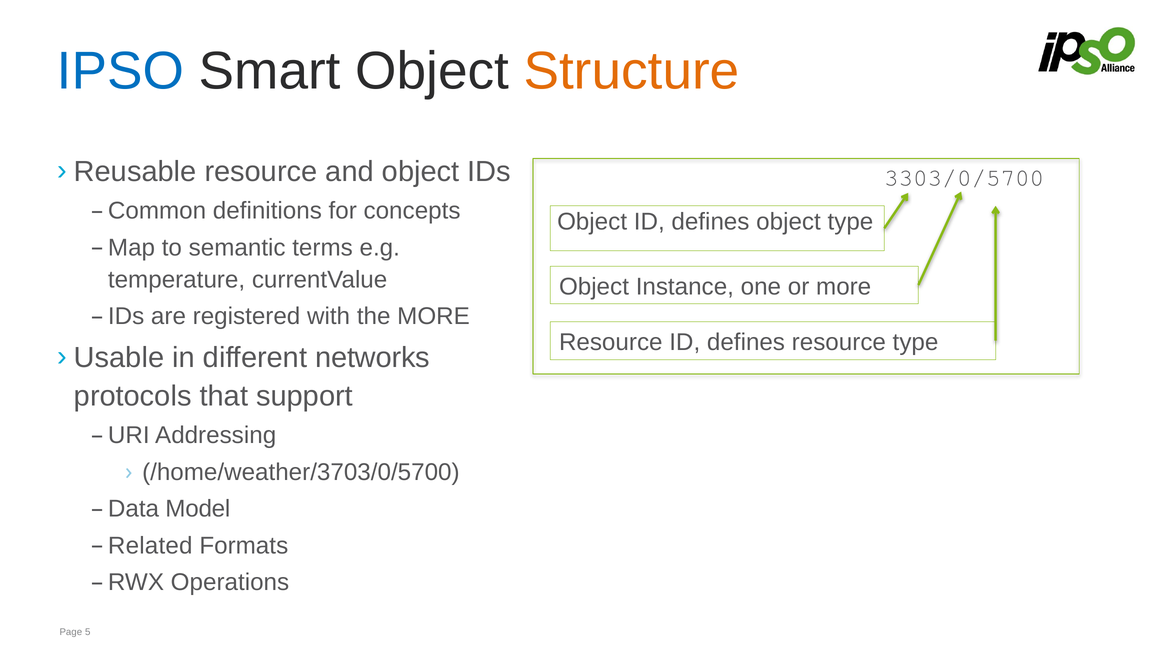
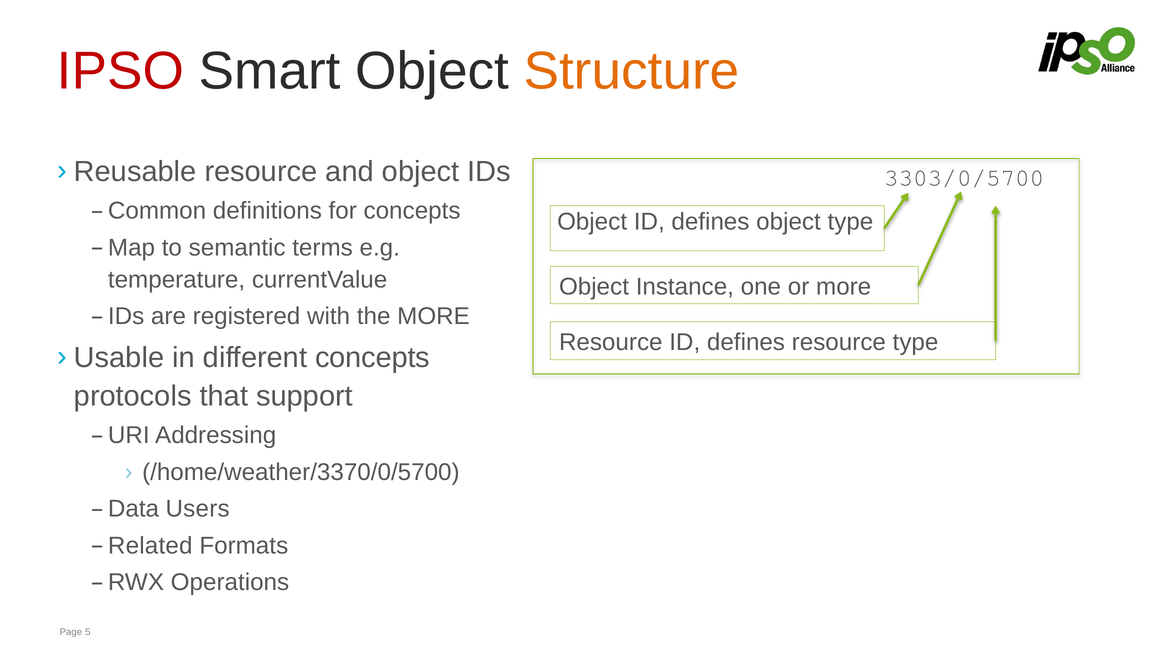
IPSO colour: blue -> red
different networks: networks -> concepts
/home/weather/3703/0/5700: /home/weather/3703/0/5700 -> /home/weather/3370/0/5700
Model: Model -> Users
